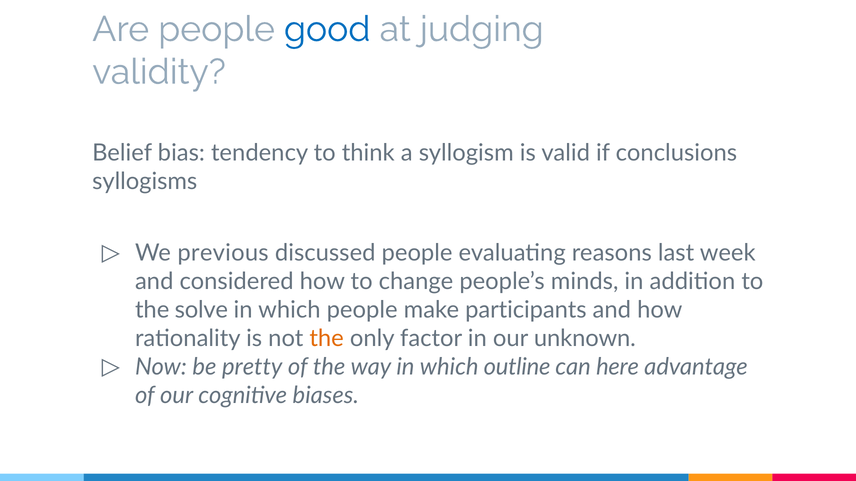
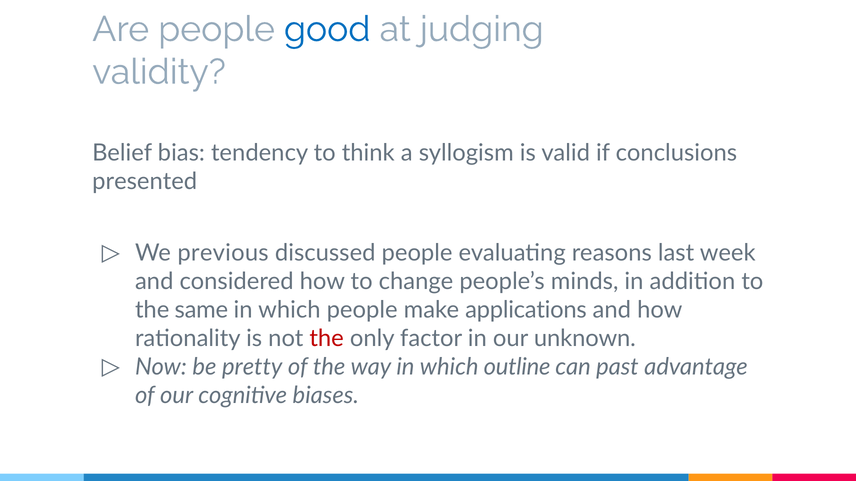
syllogisms: syllogisms -> presented
solve: solve -> same
participants: participants -> applications
the at (327, 339) colour: orange -> red
here: here -> past
